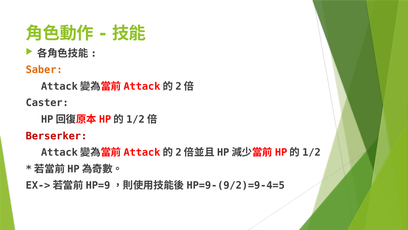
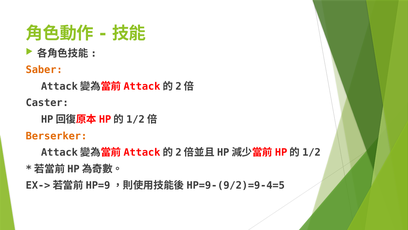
Berserker colour: red -> orange
